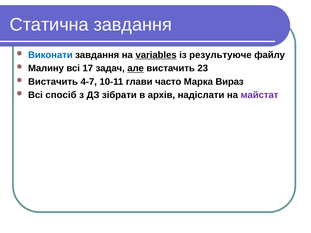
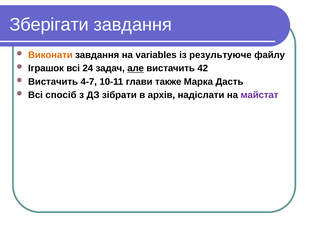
Статична: Статична -> Зберігати
Виконати colour: blue -> orange
variables underline: present -> none
Малину: Малину -> Іграшок
17: 17 -> 24
23: 23 -> 42
часто: часто -> также
Вираз: Вираз -> Дасть
